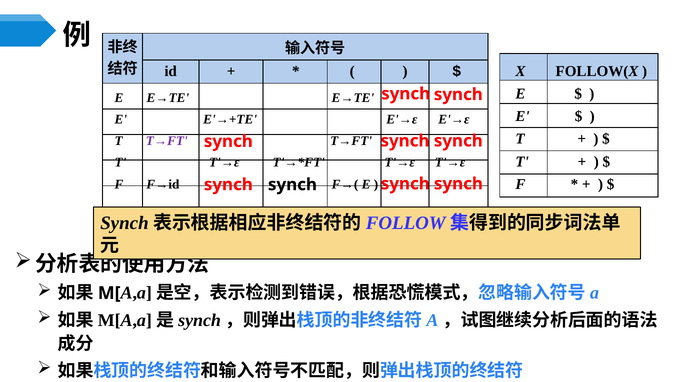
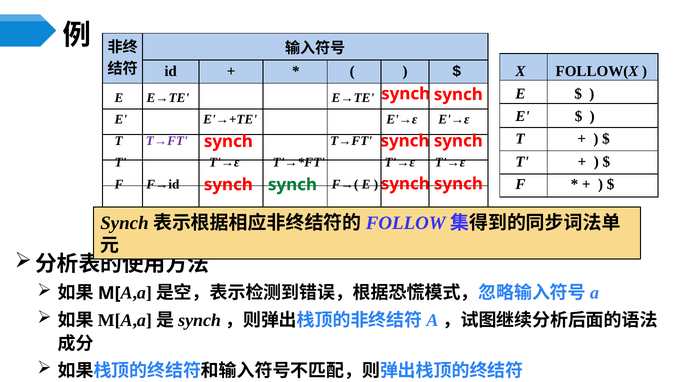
synch at (292, 185) colour: black -> green
